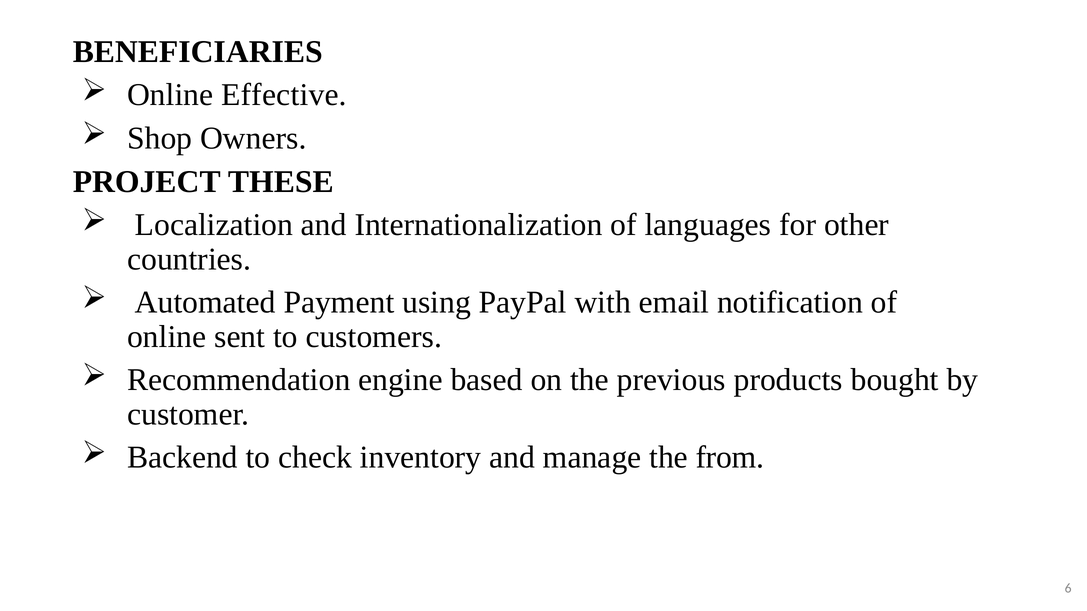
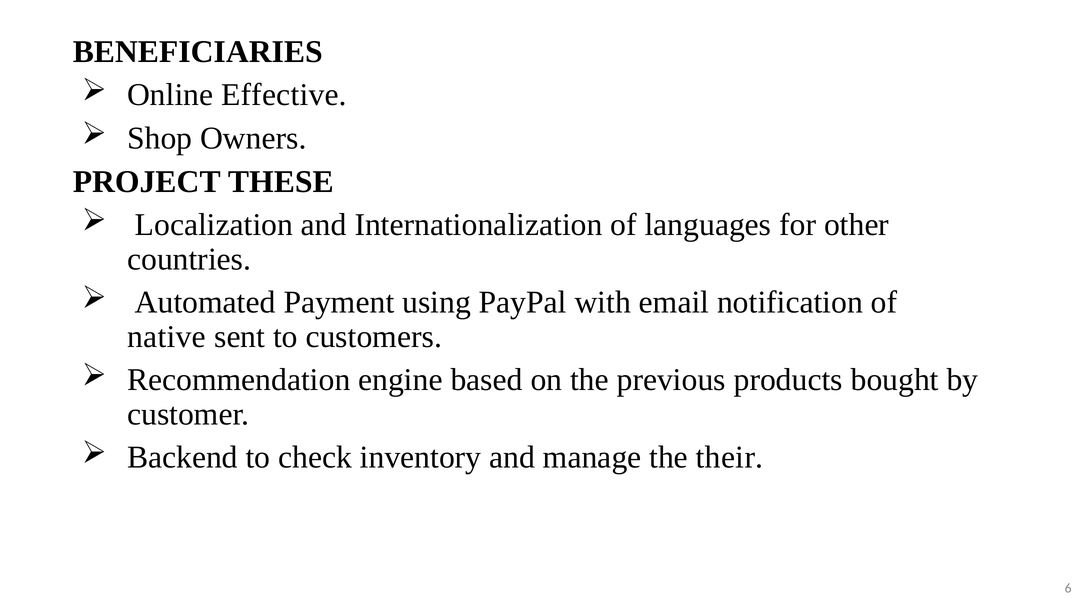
online at (167, 337): online -> native
from: from -> their
